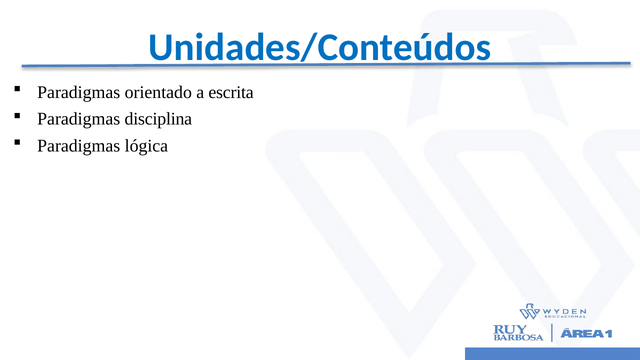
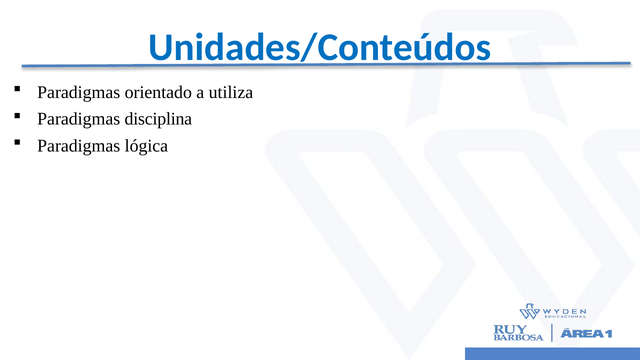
escrita: escrita -> utiliza
